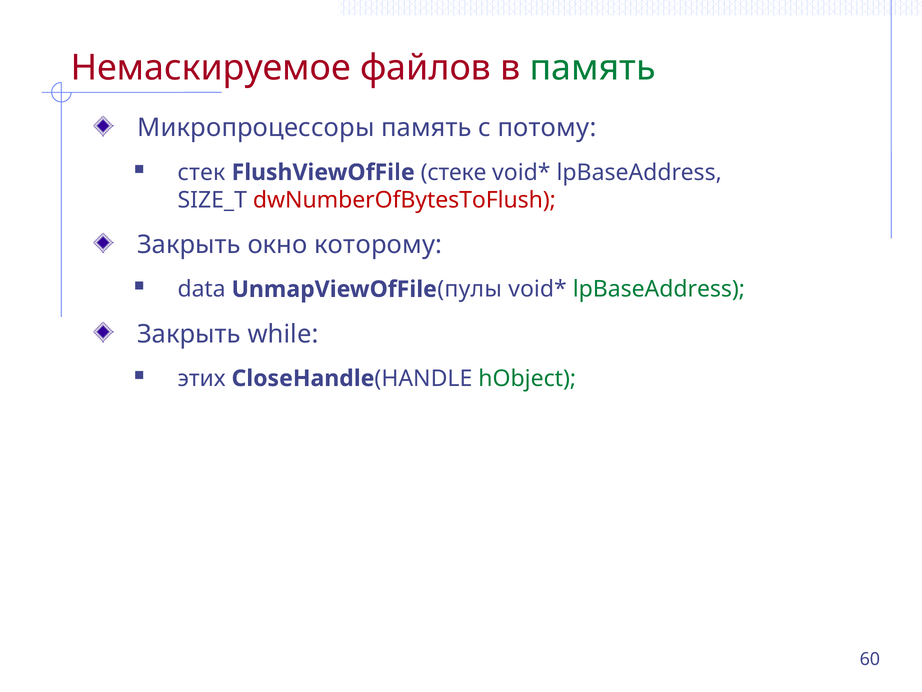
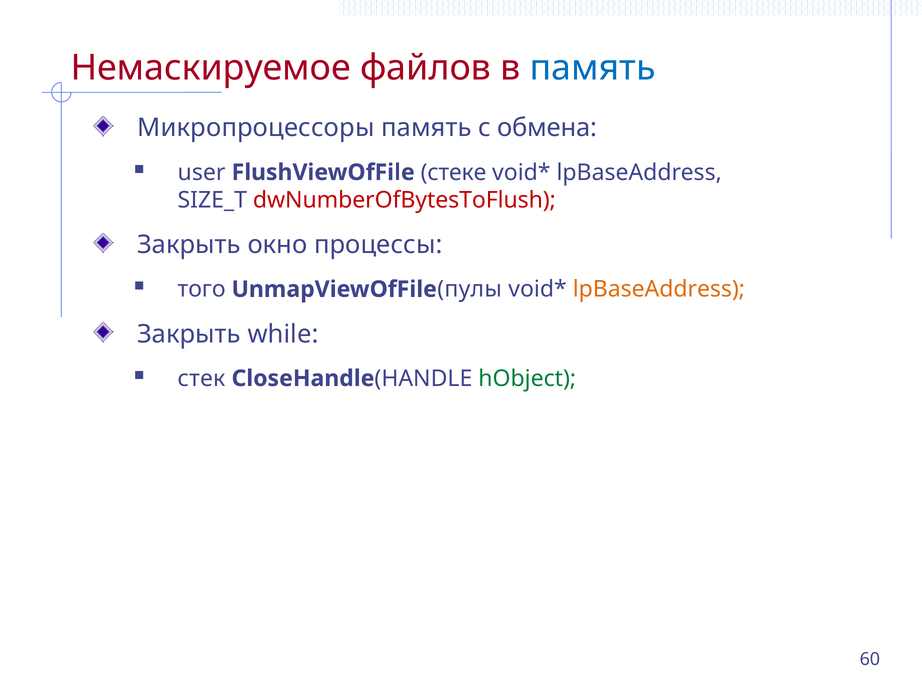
память at (593, 68) colour: green -> blue
потому: потому -> обмена
стек: стек -> user
которому: которому -> процессы
data: data -> того
lpBaseAddress at (659, 289) colour: green -> orange
этих: этих -> стек
